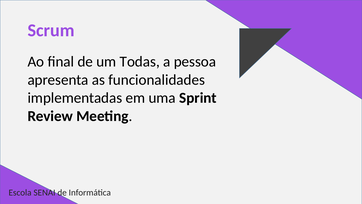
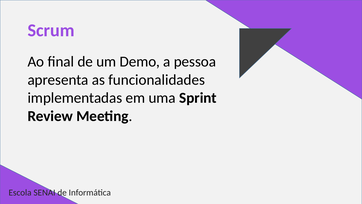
Todas: Todas -> Demo
